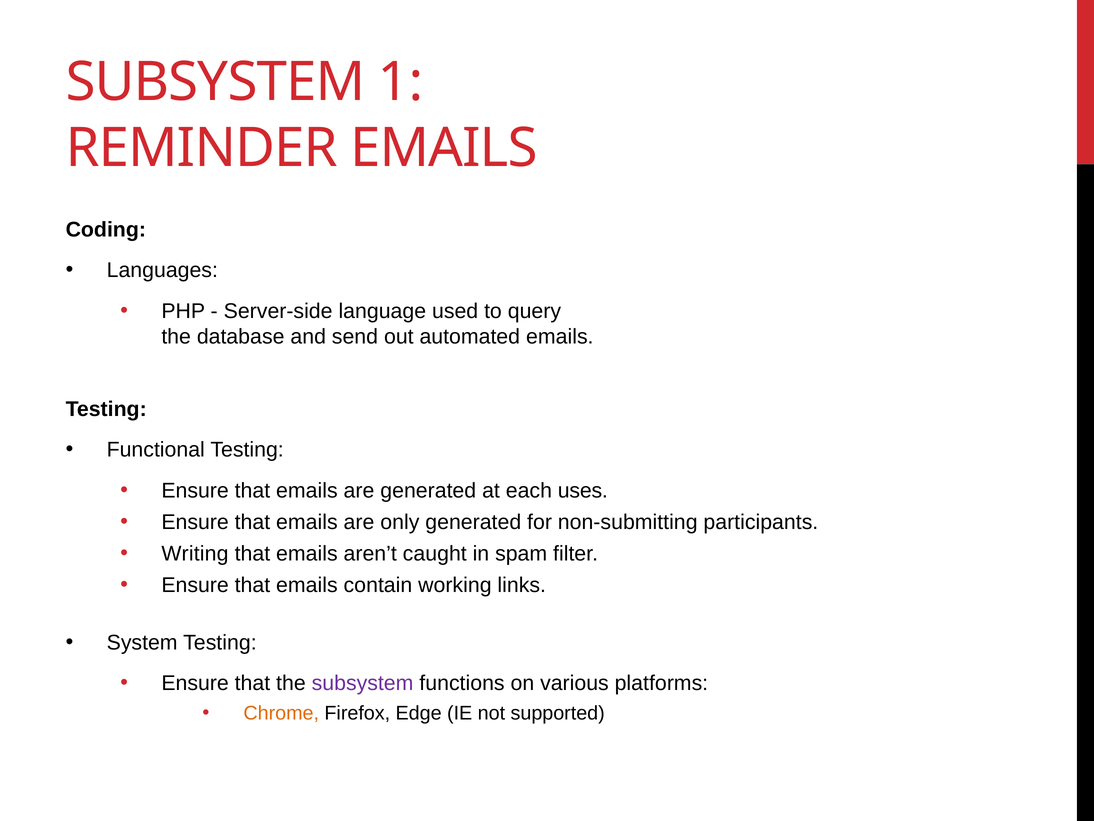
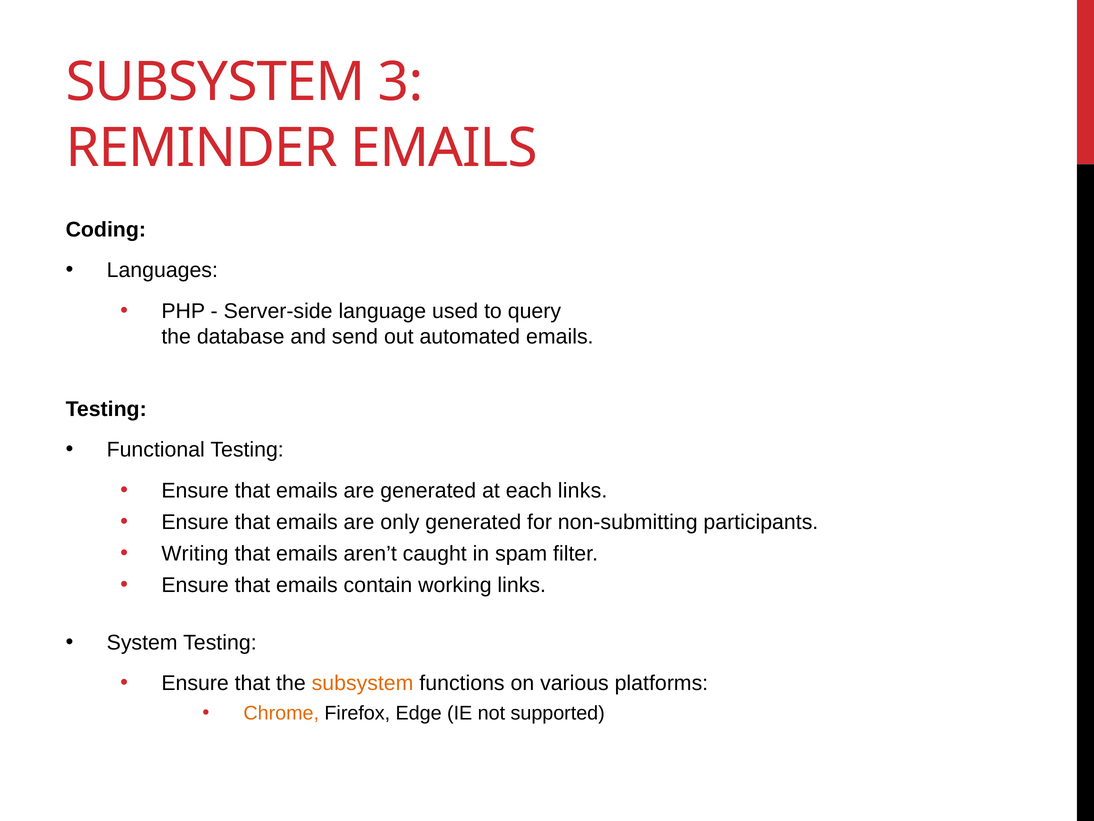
1: 1 -> 3
each uses: uses -> links
subsystem at (363, 683) colour: purple -> orange
